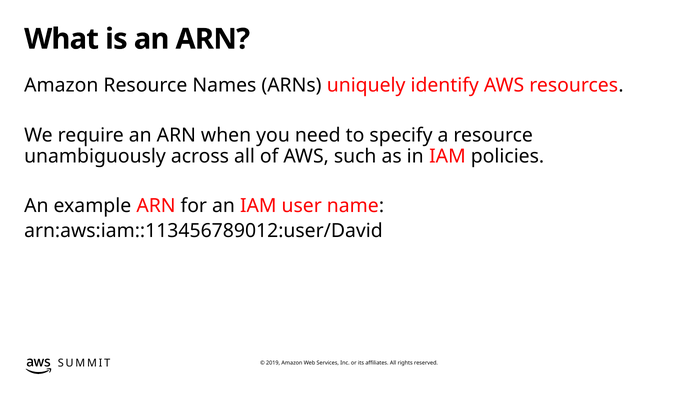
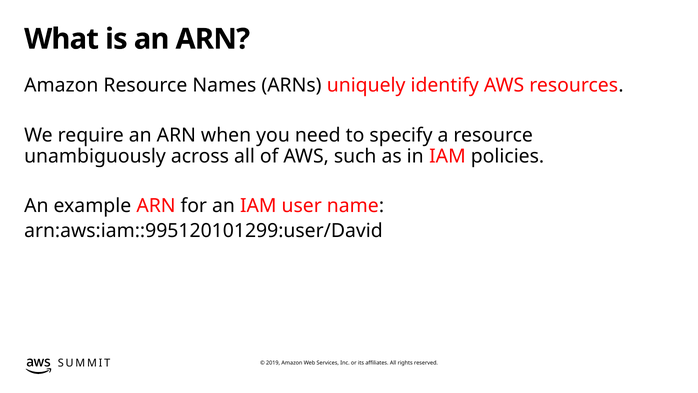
arn:aws:iam::113456789012:user/David: arn:aws:iam::113456789012:user/David -> arn:aws:iam::995120101299:user/David
